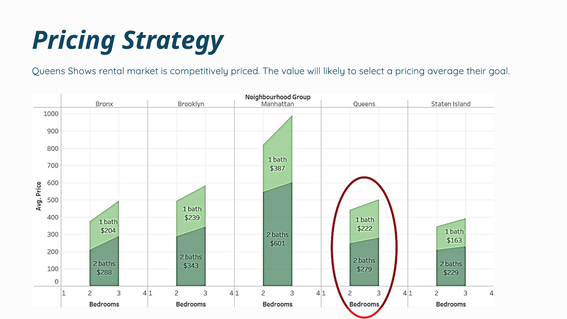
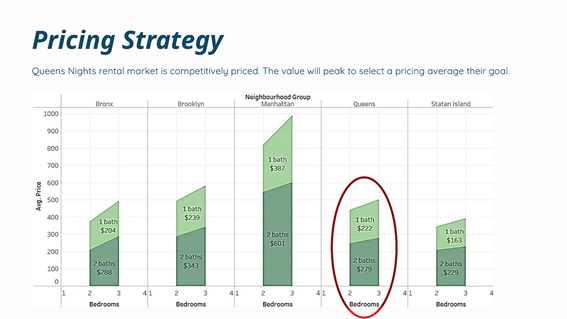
Shows: Shows -> Nights
likely: likely -> peak
